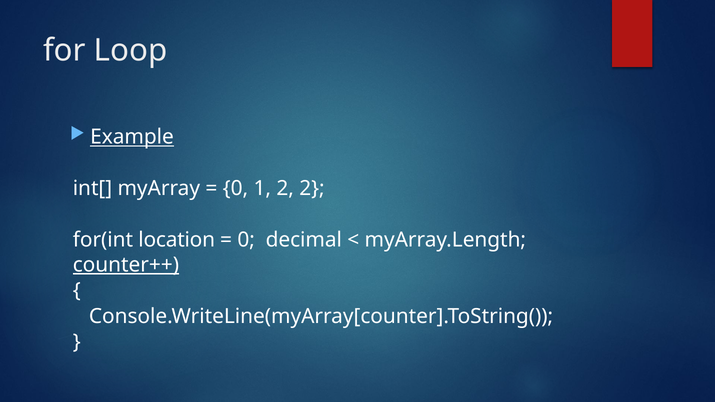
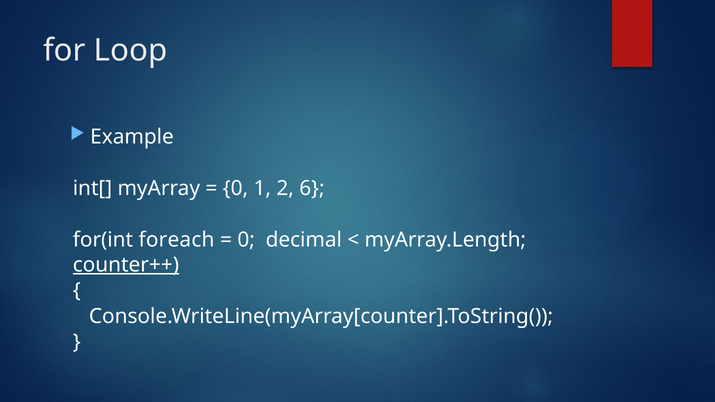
Example underline: present -> none
2 2: 2 -> 6
location: location -> foreach
